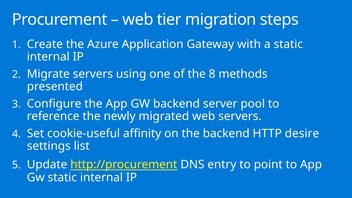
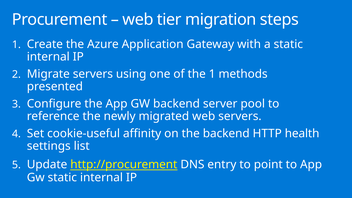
the 8: 8 -> 1
desire: desire -> health
